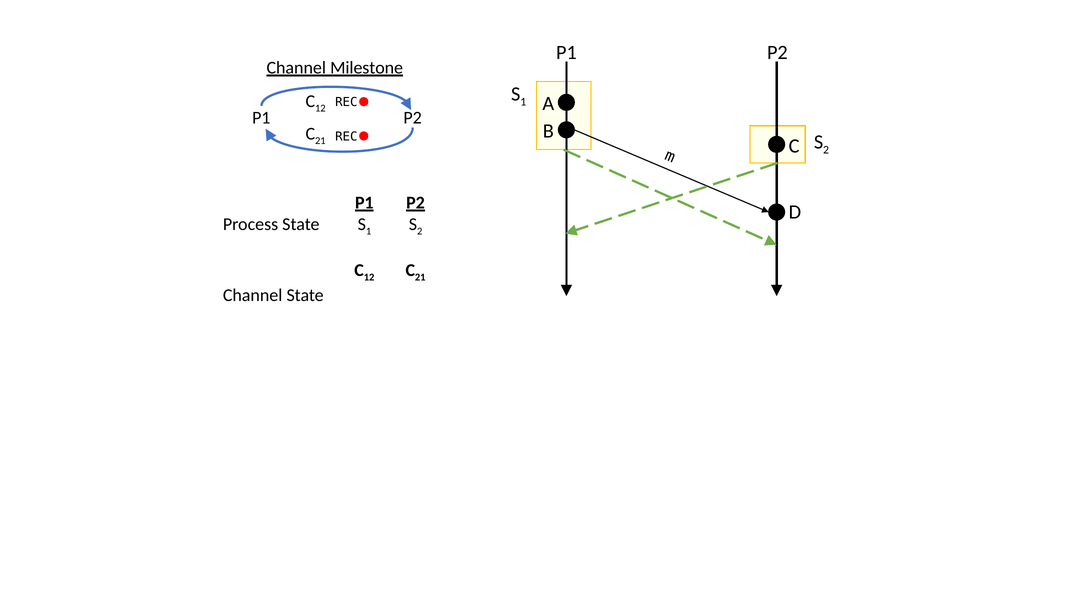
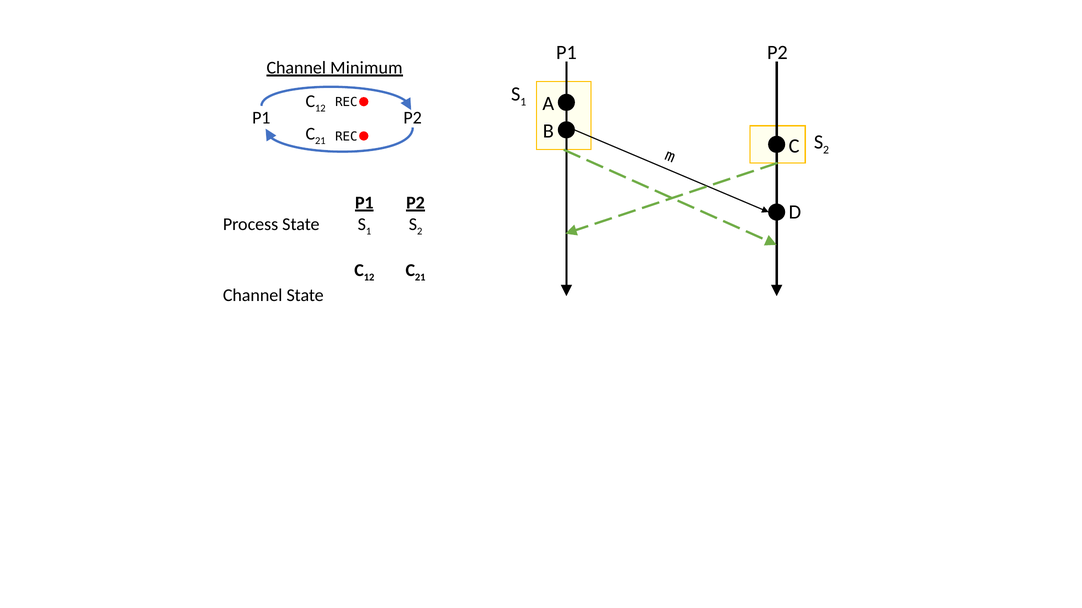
Milestone: Milestone -> Minimum
